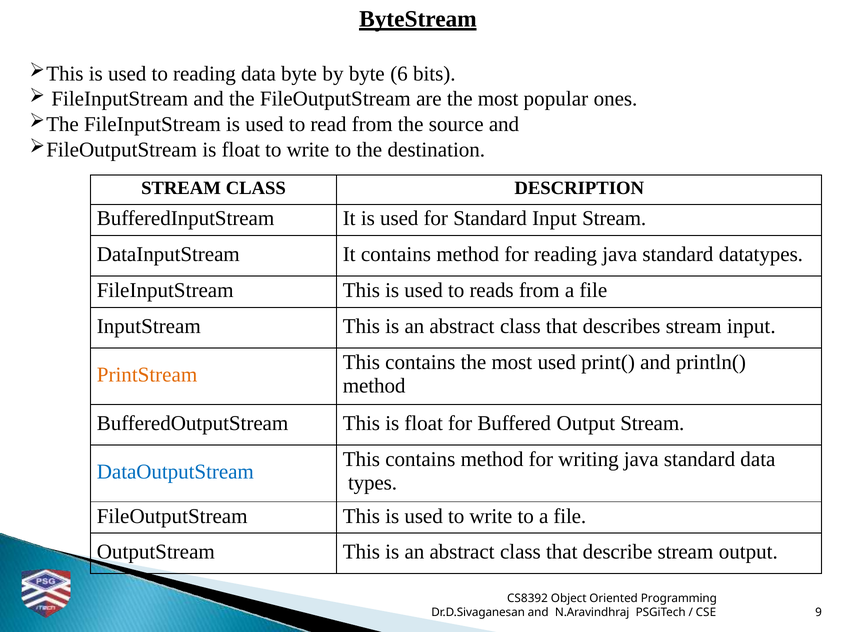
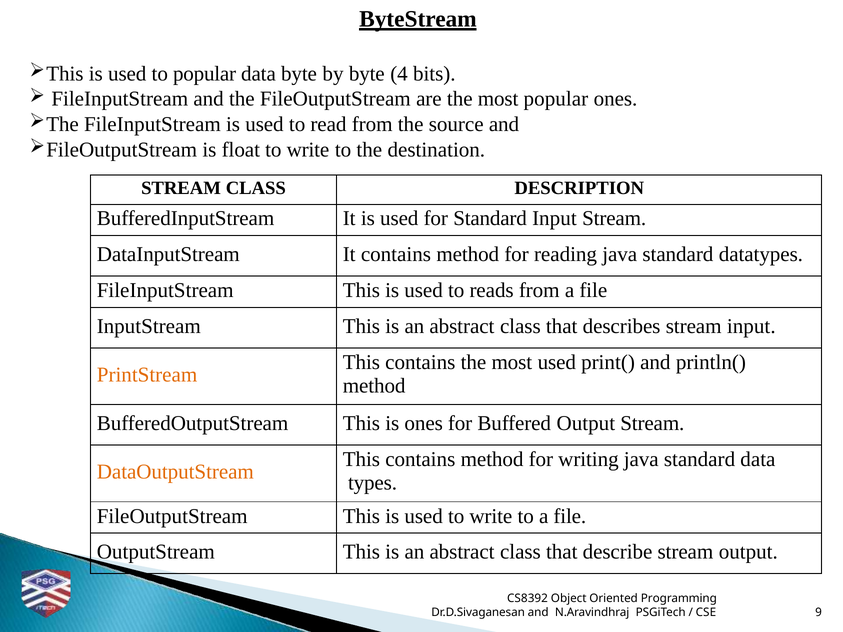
to reading: reading -> popular
6: 6 -> 4
This is float: float -> ones
DataOutputStream colour: blue -> orange
